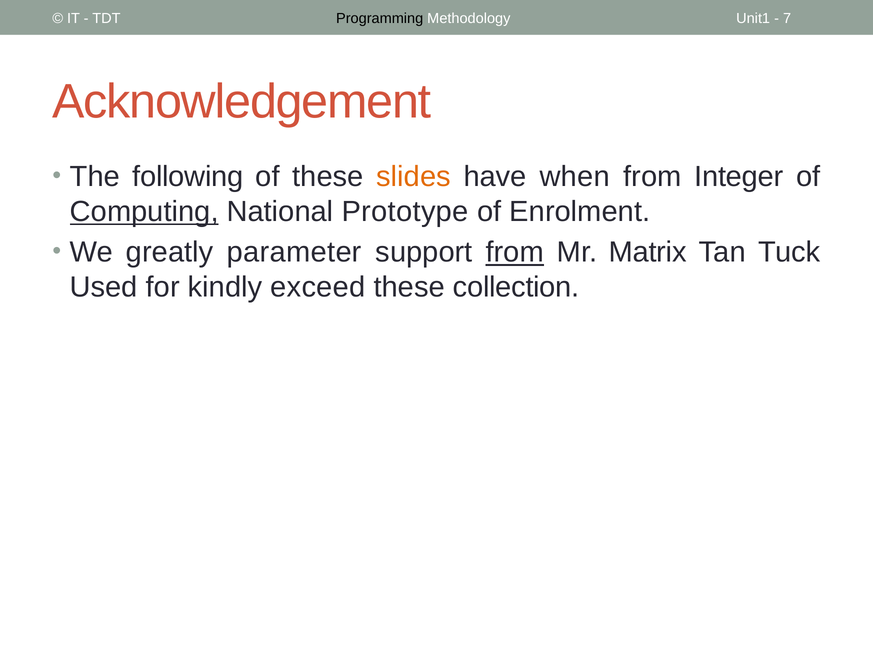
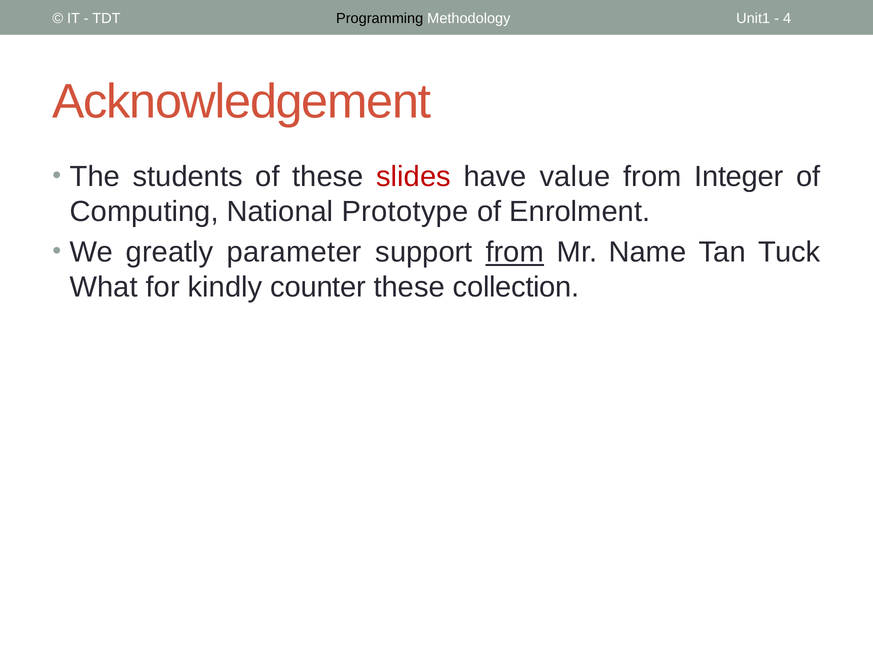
7: 7 -> 4
following: following -> students
slides colour: orange -> red
when: when -> value
Computing underline: present -> none
Matrix: Matrix -> Name
Used: Used -> What
exceed: exceed -> counter
